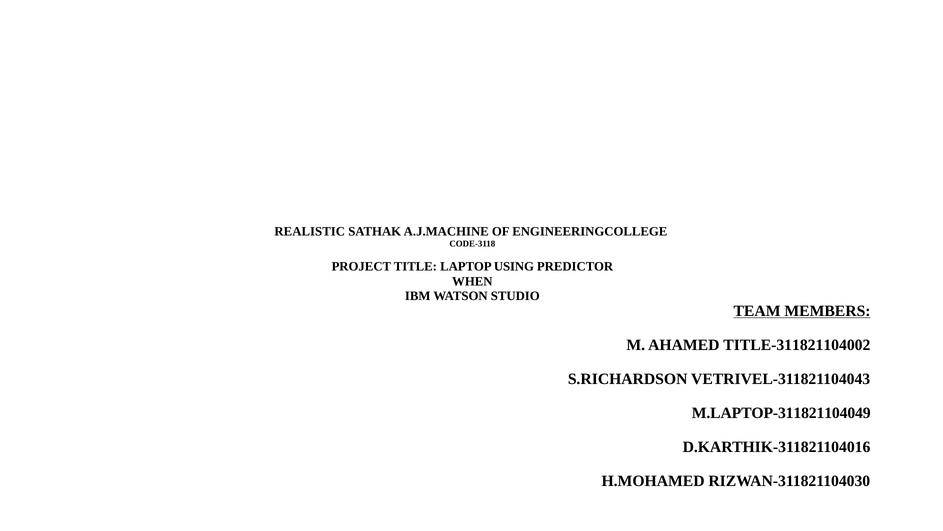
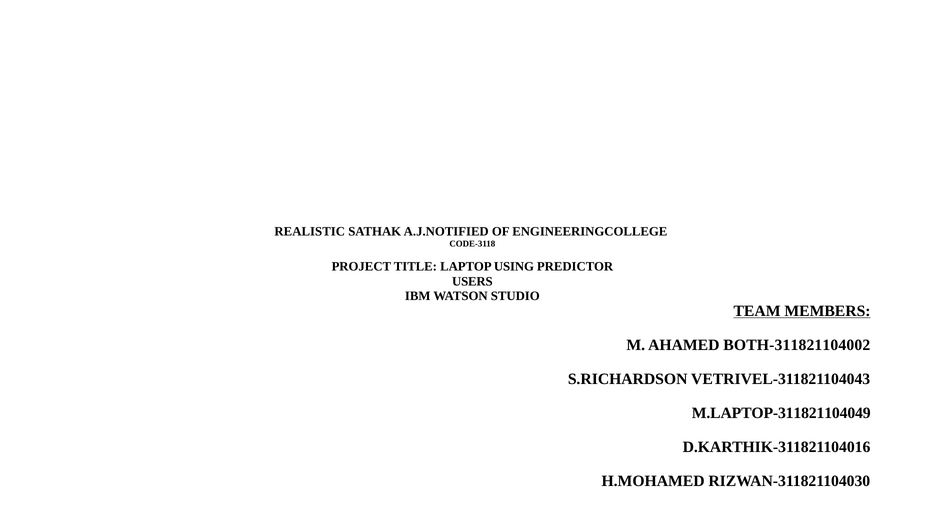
A.J.MACHINE: A.J.MACHINE -> A.J.NOTIFIED
WHEN: WHEN -> USERS
TITLE-311821104002: TITLE-311821104002 -> BOTH-311821104002
